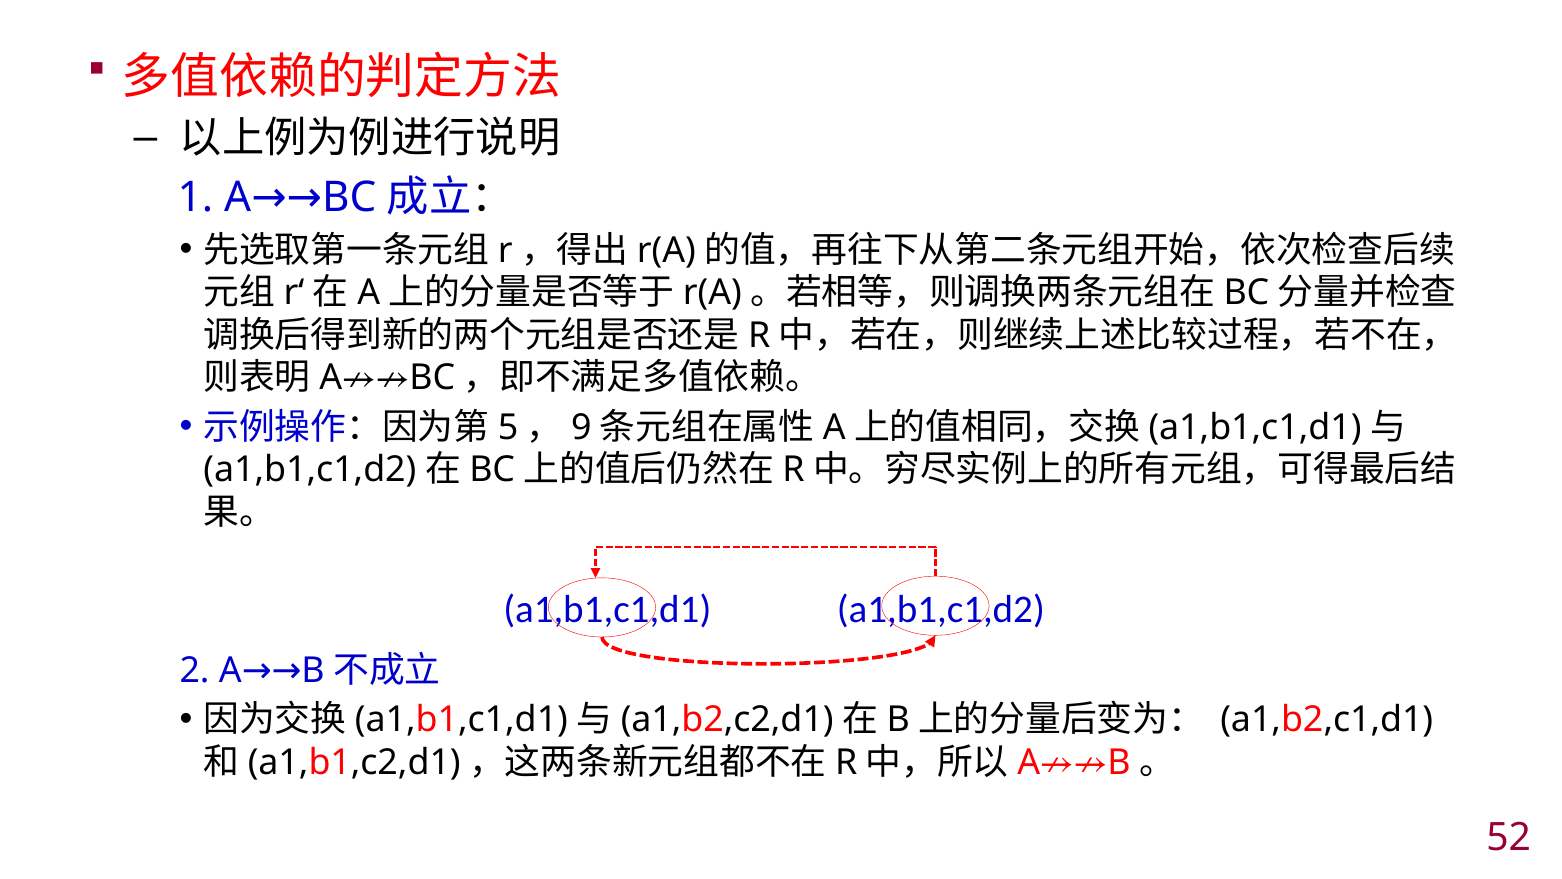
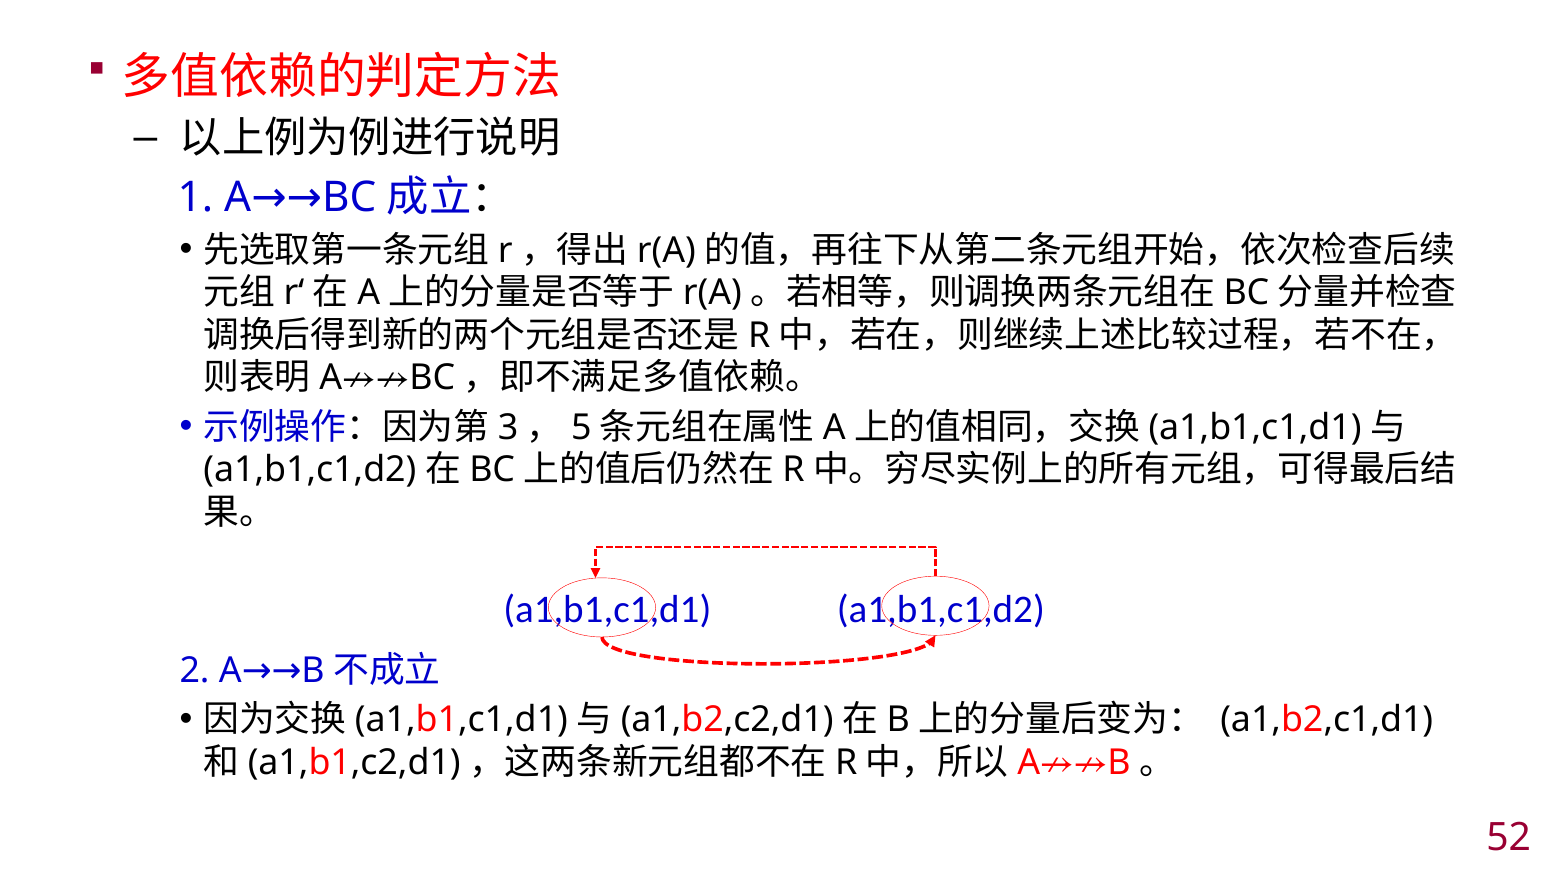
5: 5 -> 3
9: 9 -> 5
